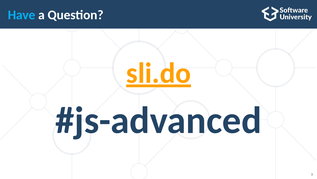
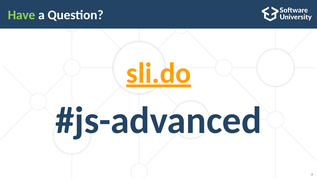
Have colour: light blue -> light green
